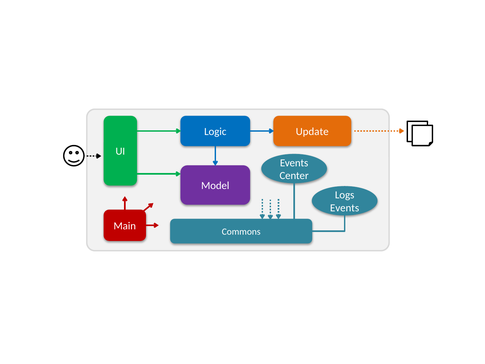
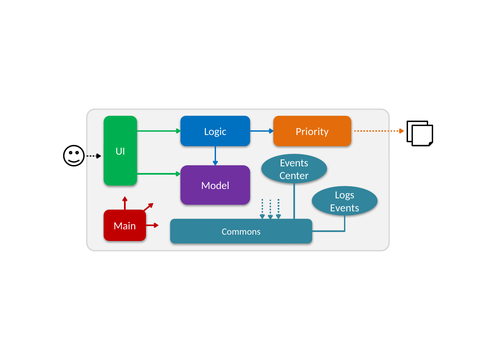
Update: Update -> Priority
